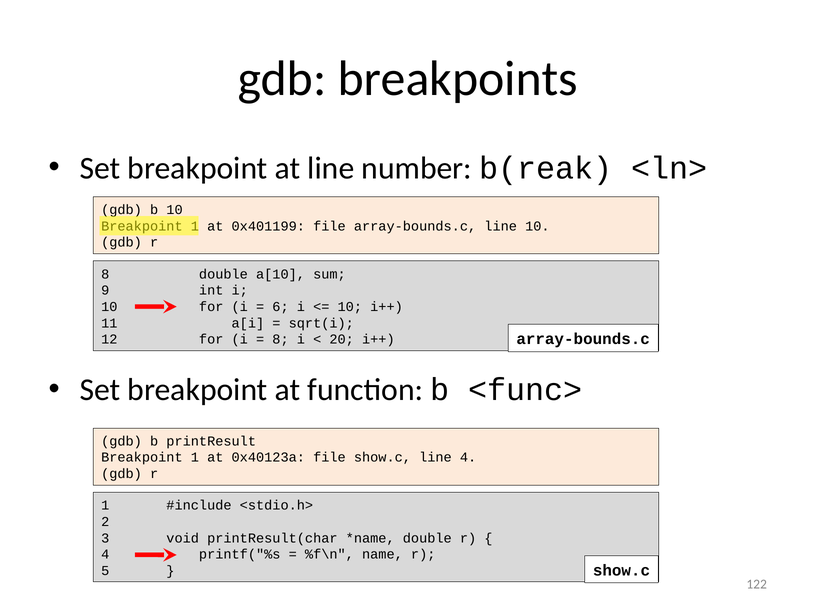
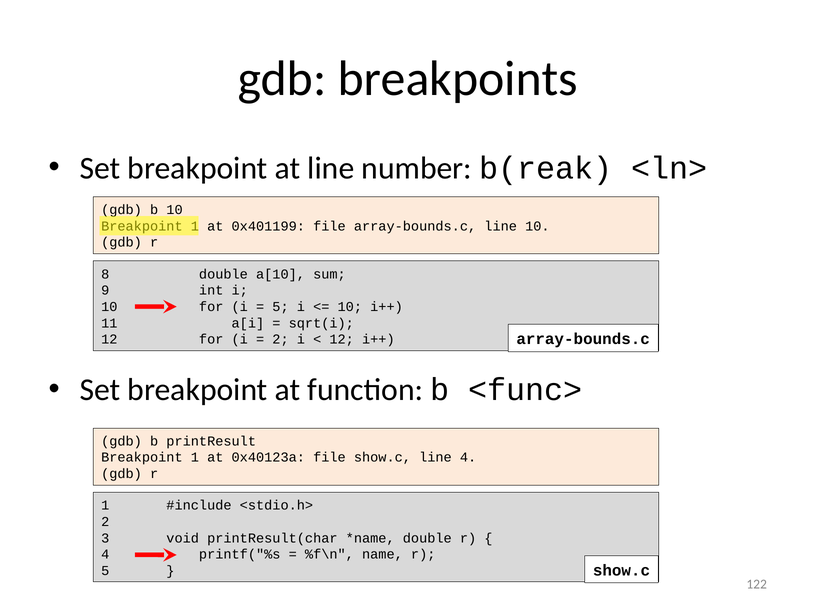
6 at (281, 307): 6 -> 5
8 at (281, 339): 8 -> 2
20 at (342, 339): 20 -> 12
